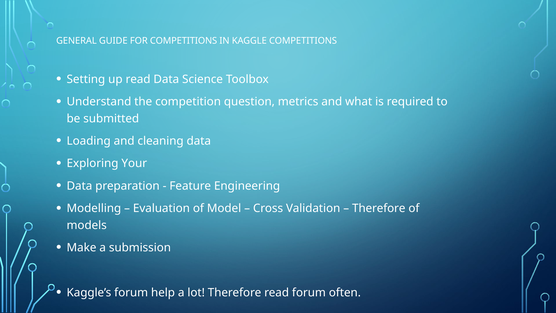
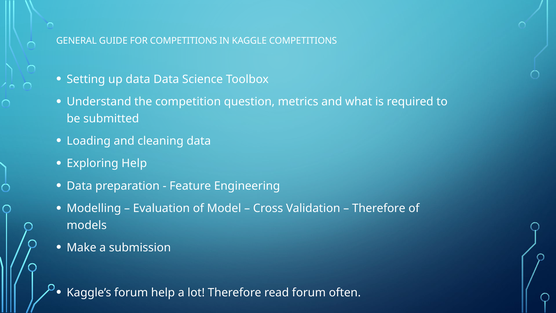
up read: read -> data
Exploring Your: Your -> Help
